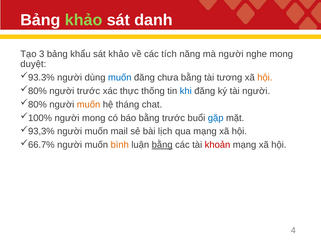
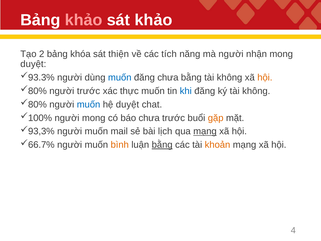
khảo at (84, 20) colour: light green -> pink
sát danh: danh -> khảo
3: 3 -> 2
khẩu: khẩu -> khóa
sát khảo: khảo -> thiện
nghe: nghe -> nhận
bằng tài tương: tương -> không
thực thống: thống -> muốn
ký tài người: người -> không
muốn at (89, 104) colour: orange -> blue
hệ tháng: tháng -> duyệt
báo bằng: bằng -> chưa
gặp colour: blue -> orange
mạng at (205, 131) underline: none -> present
khoản colour: red -> orange
